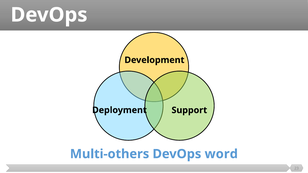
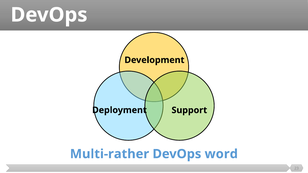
Multi-others: Multi-others -> Multi-rather
